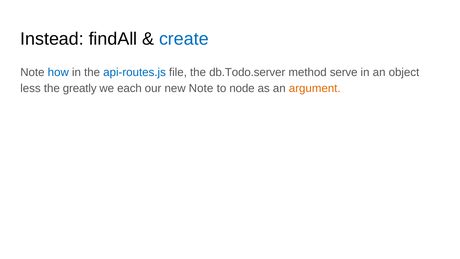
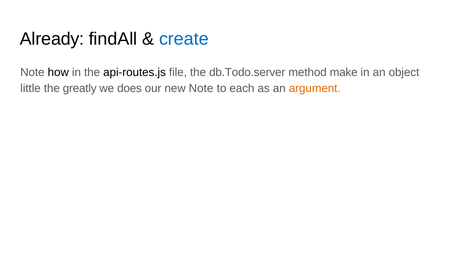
Instead: Instead -> Already
how colour: blue -> black
api-routes.js colour: blue -> black
serve: serve -> make
less: less -> little
each: each -> does
node: node -> each
